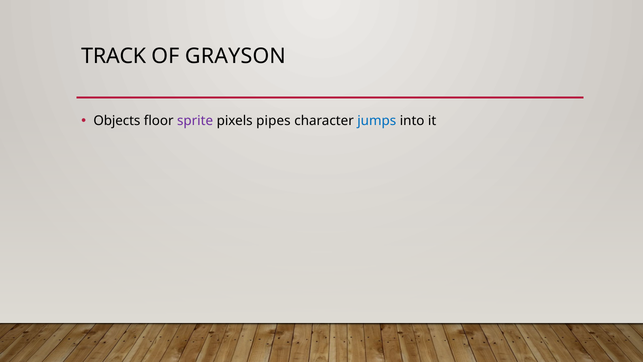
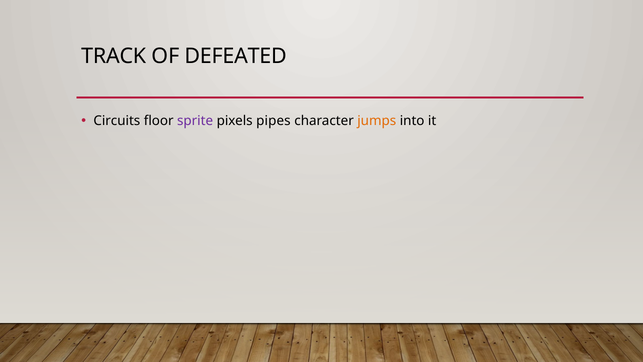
GRAYSON: GRAYSON -> DEFEATED
Objects: Objects -> Circuits
jumps colour: blue -> orange
